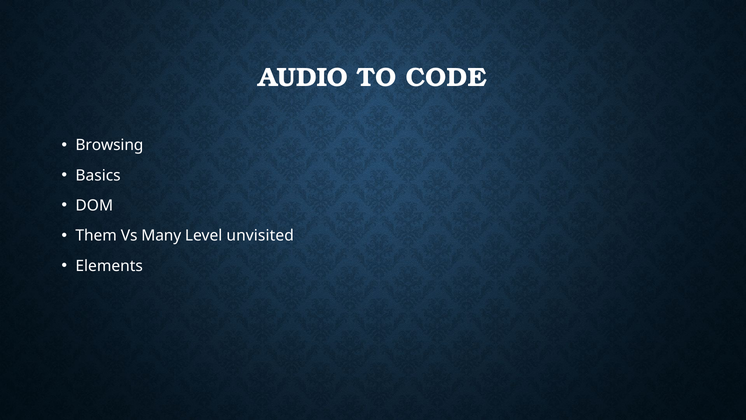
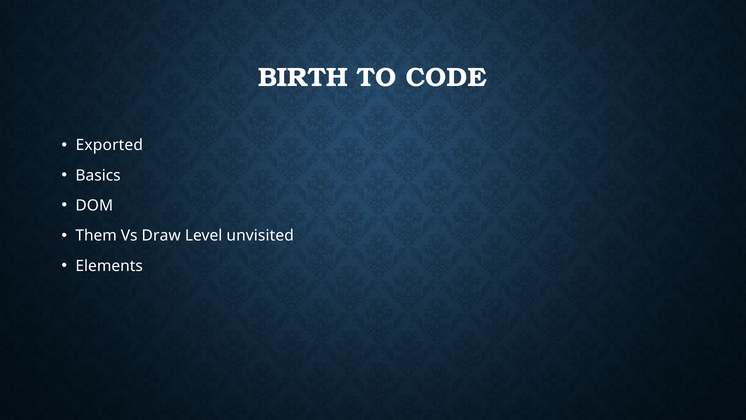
AUDIO: AUDIO -> BIRTH
Browsing: Browsing -> Exported
Many: Many -> Draw
